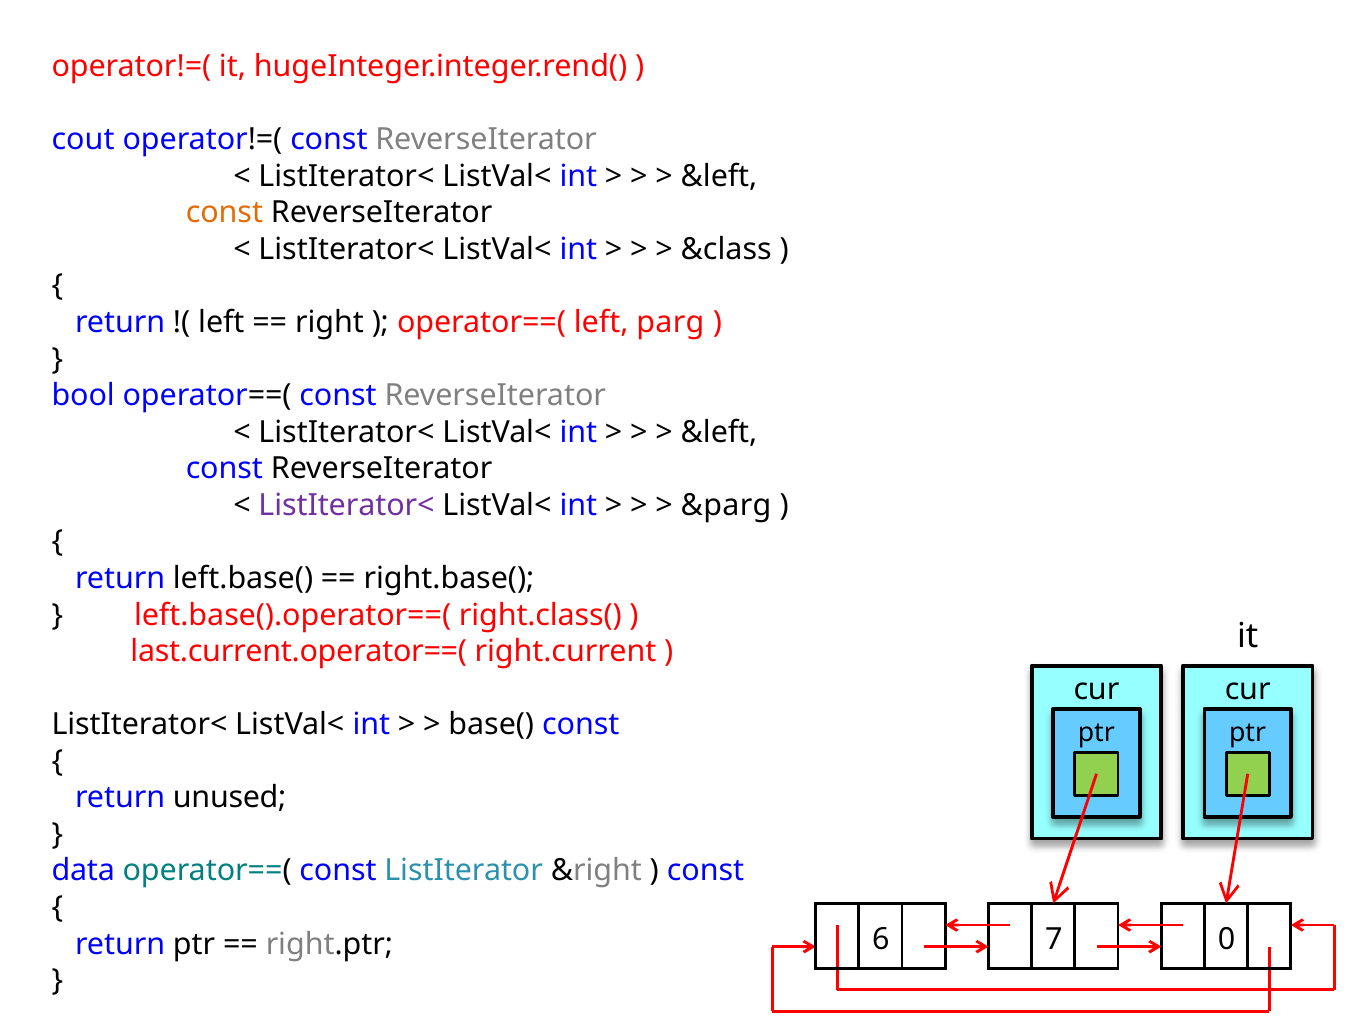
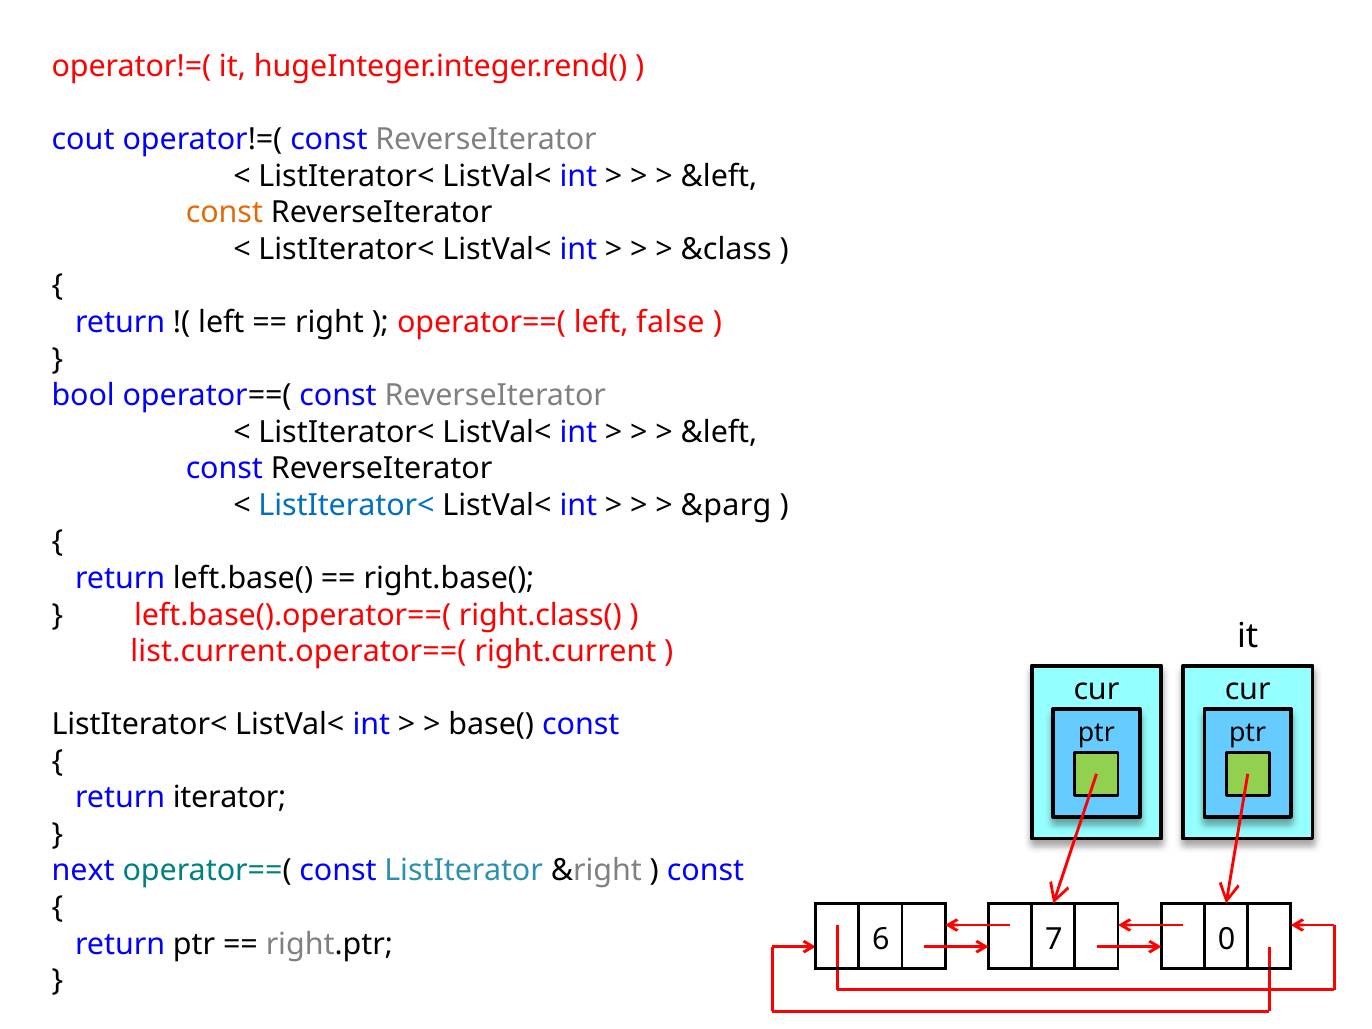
parg: parg -> false
ListIterator< at (347, 505) colour: purple -> blue
last.current.operator==(: last.current.operator==( -> list.current.operator==(
unused: unused -> iterator
data: data -> next
